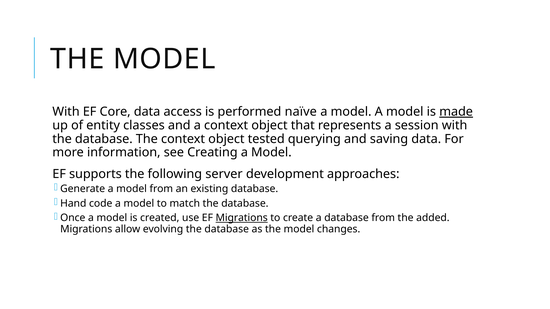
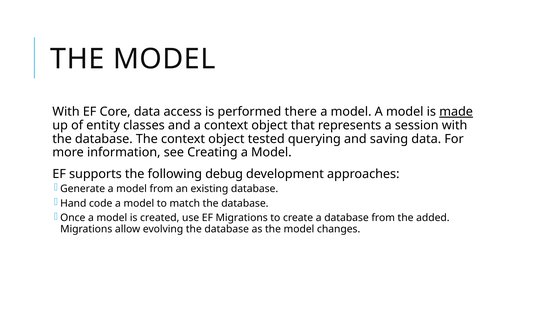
naïve: naïve -> there
server: server -> debug
Migrations at (242, 218) underline: present -> none
